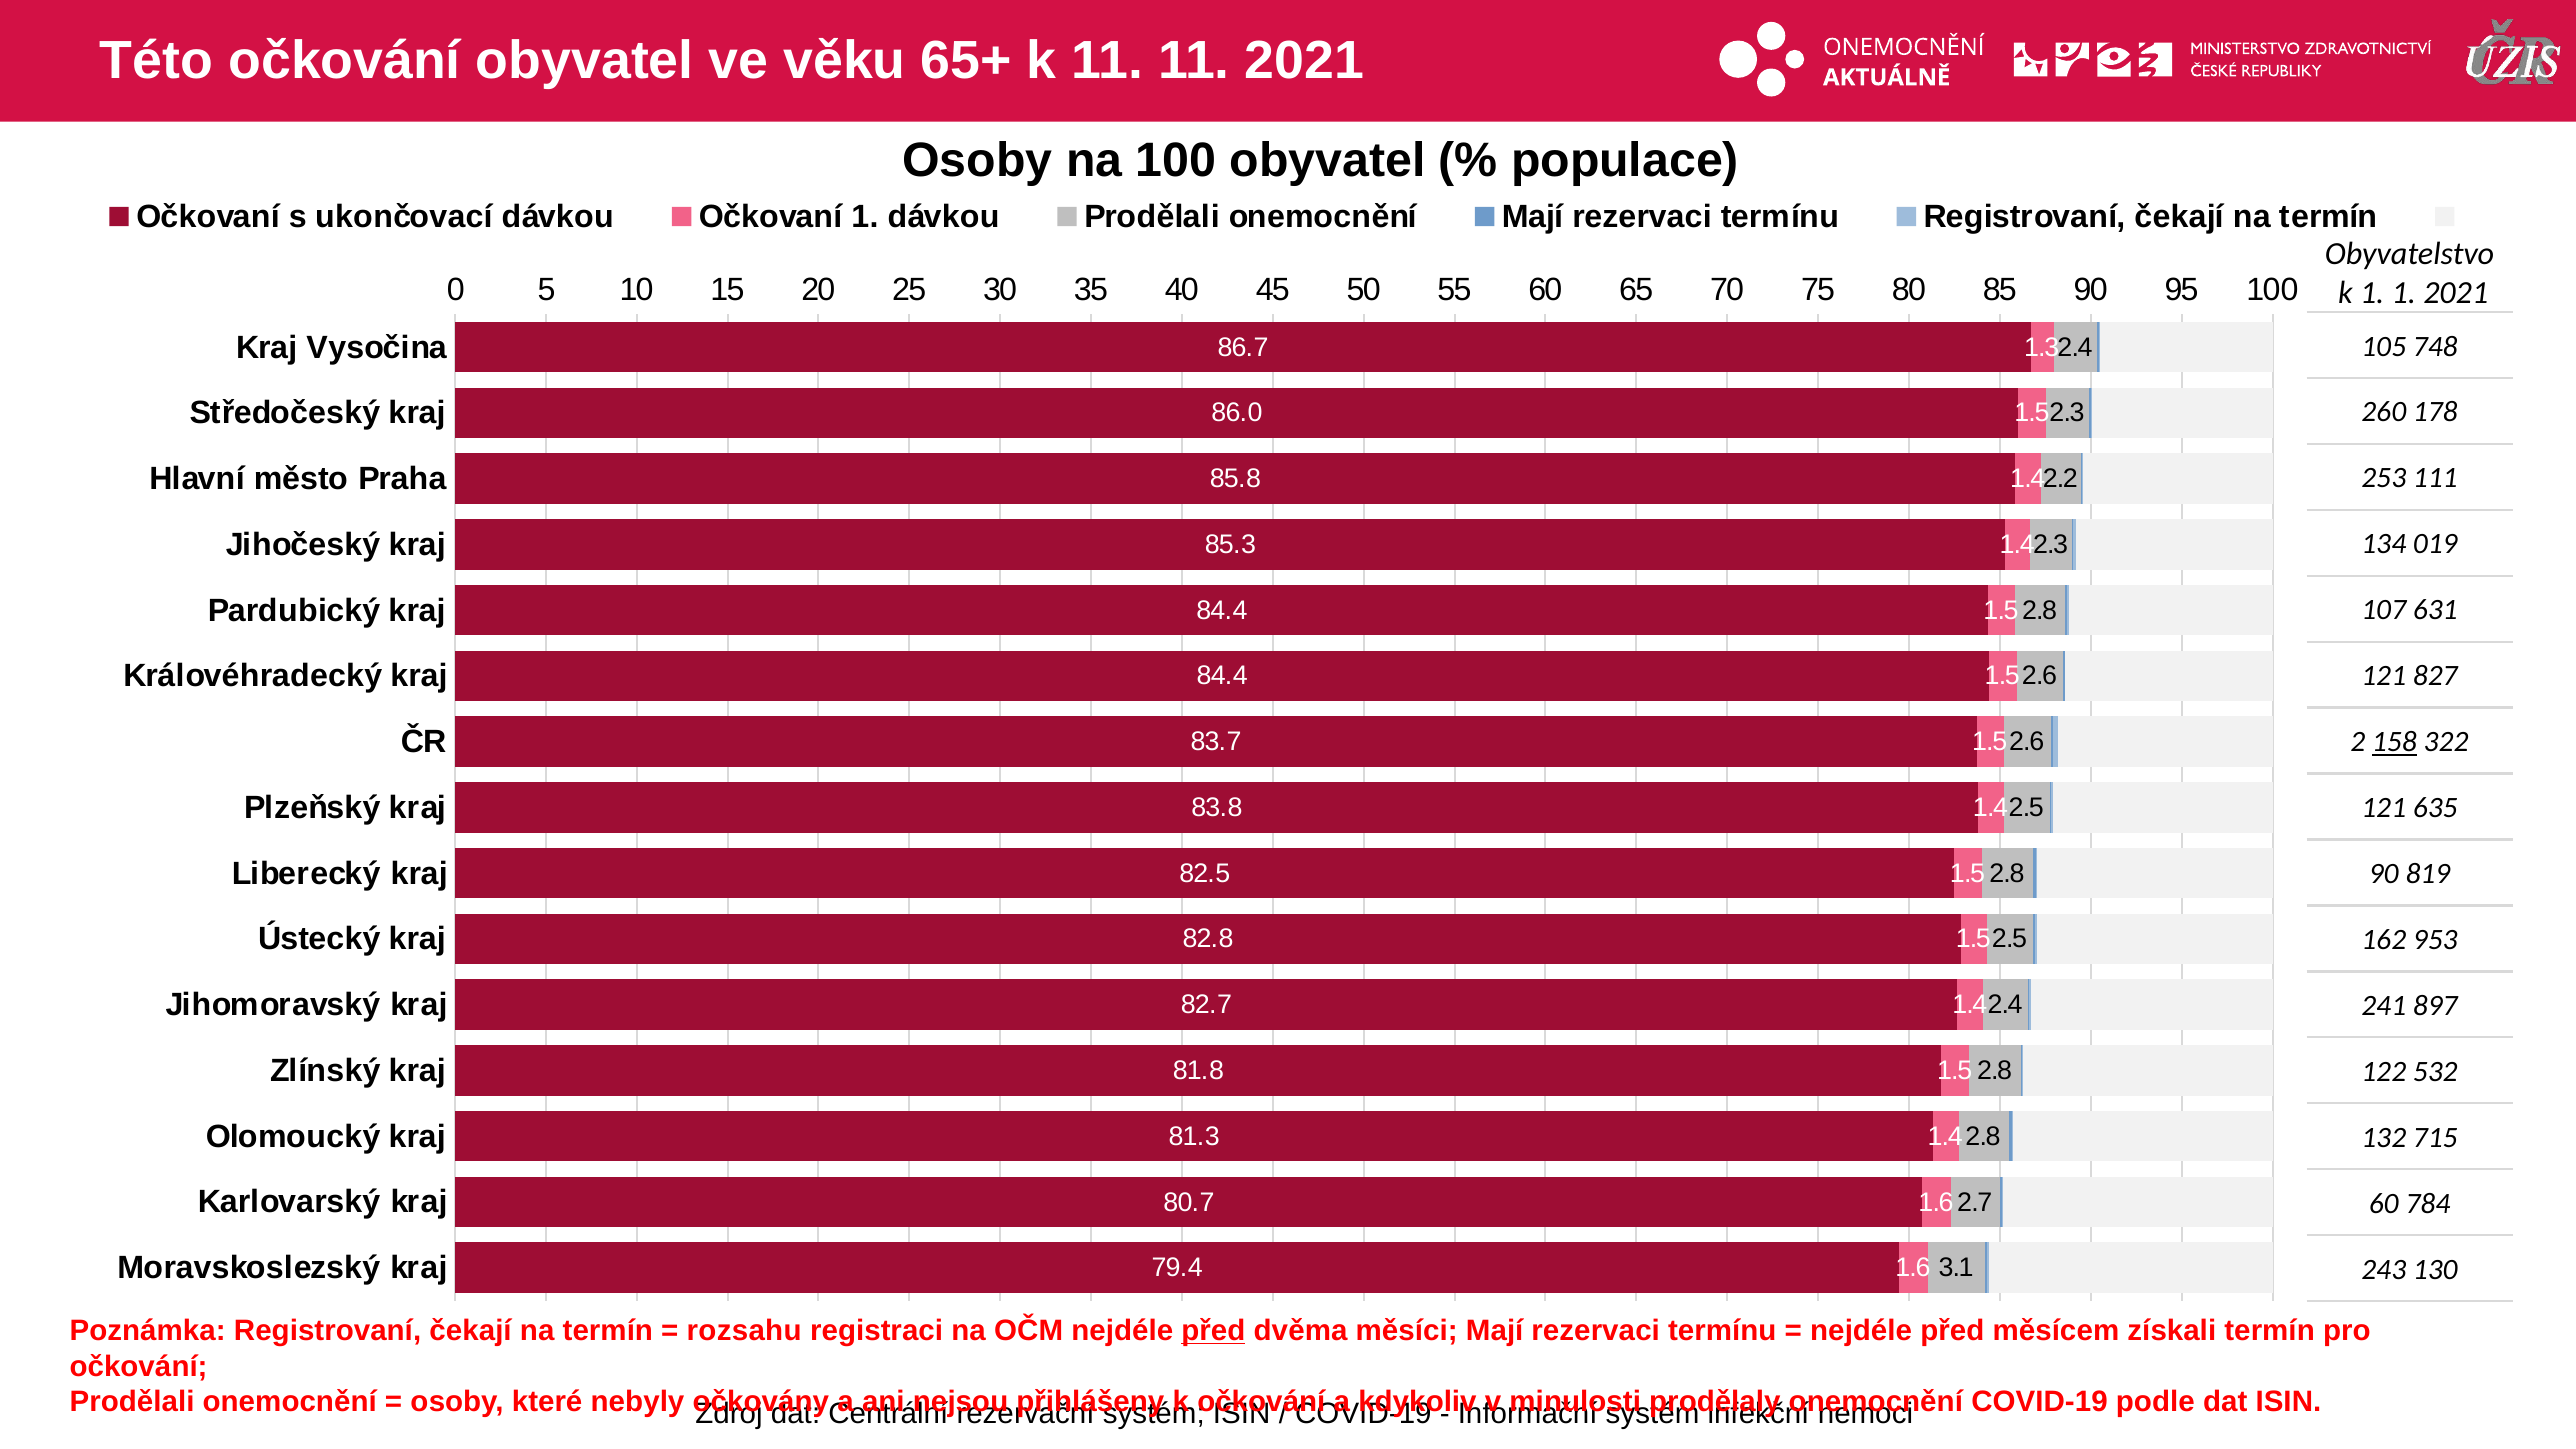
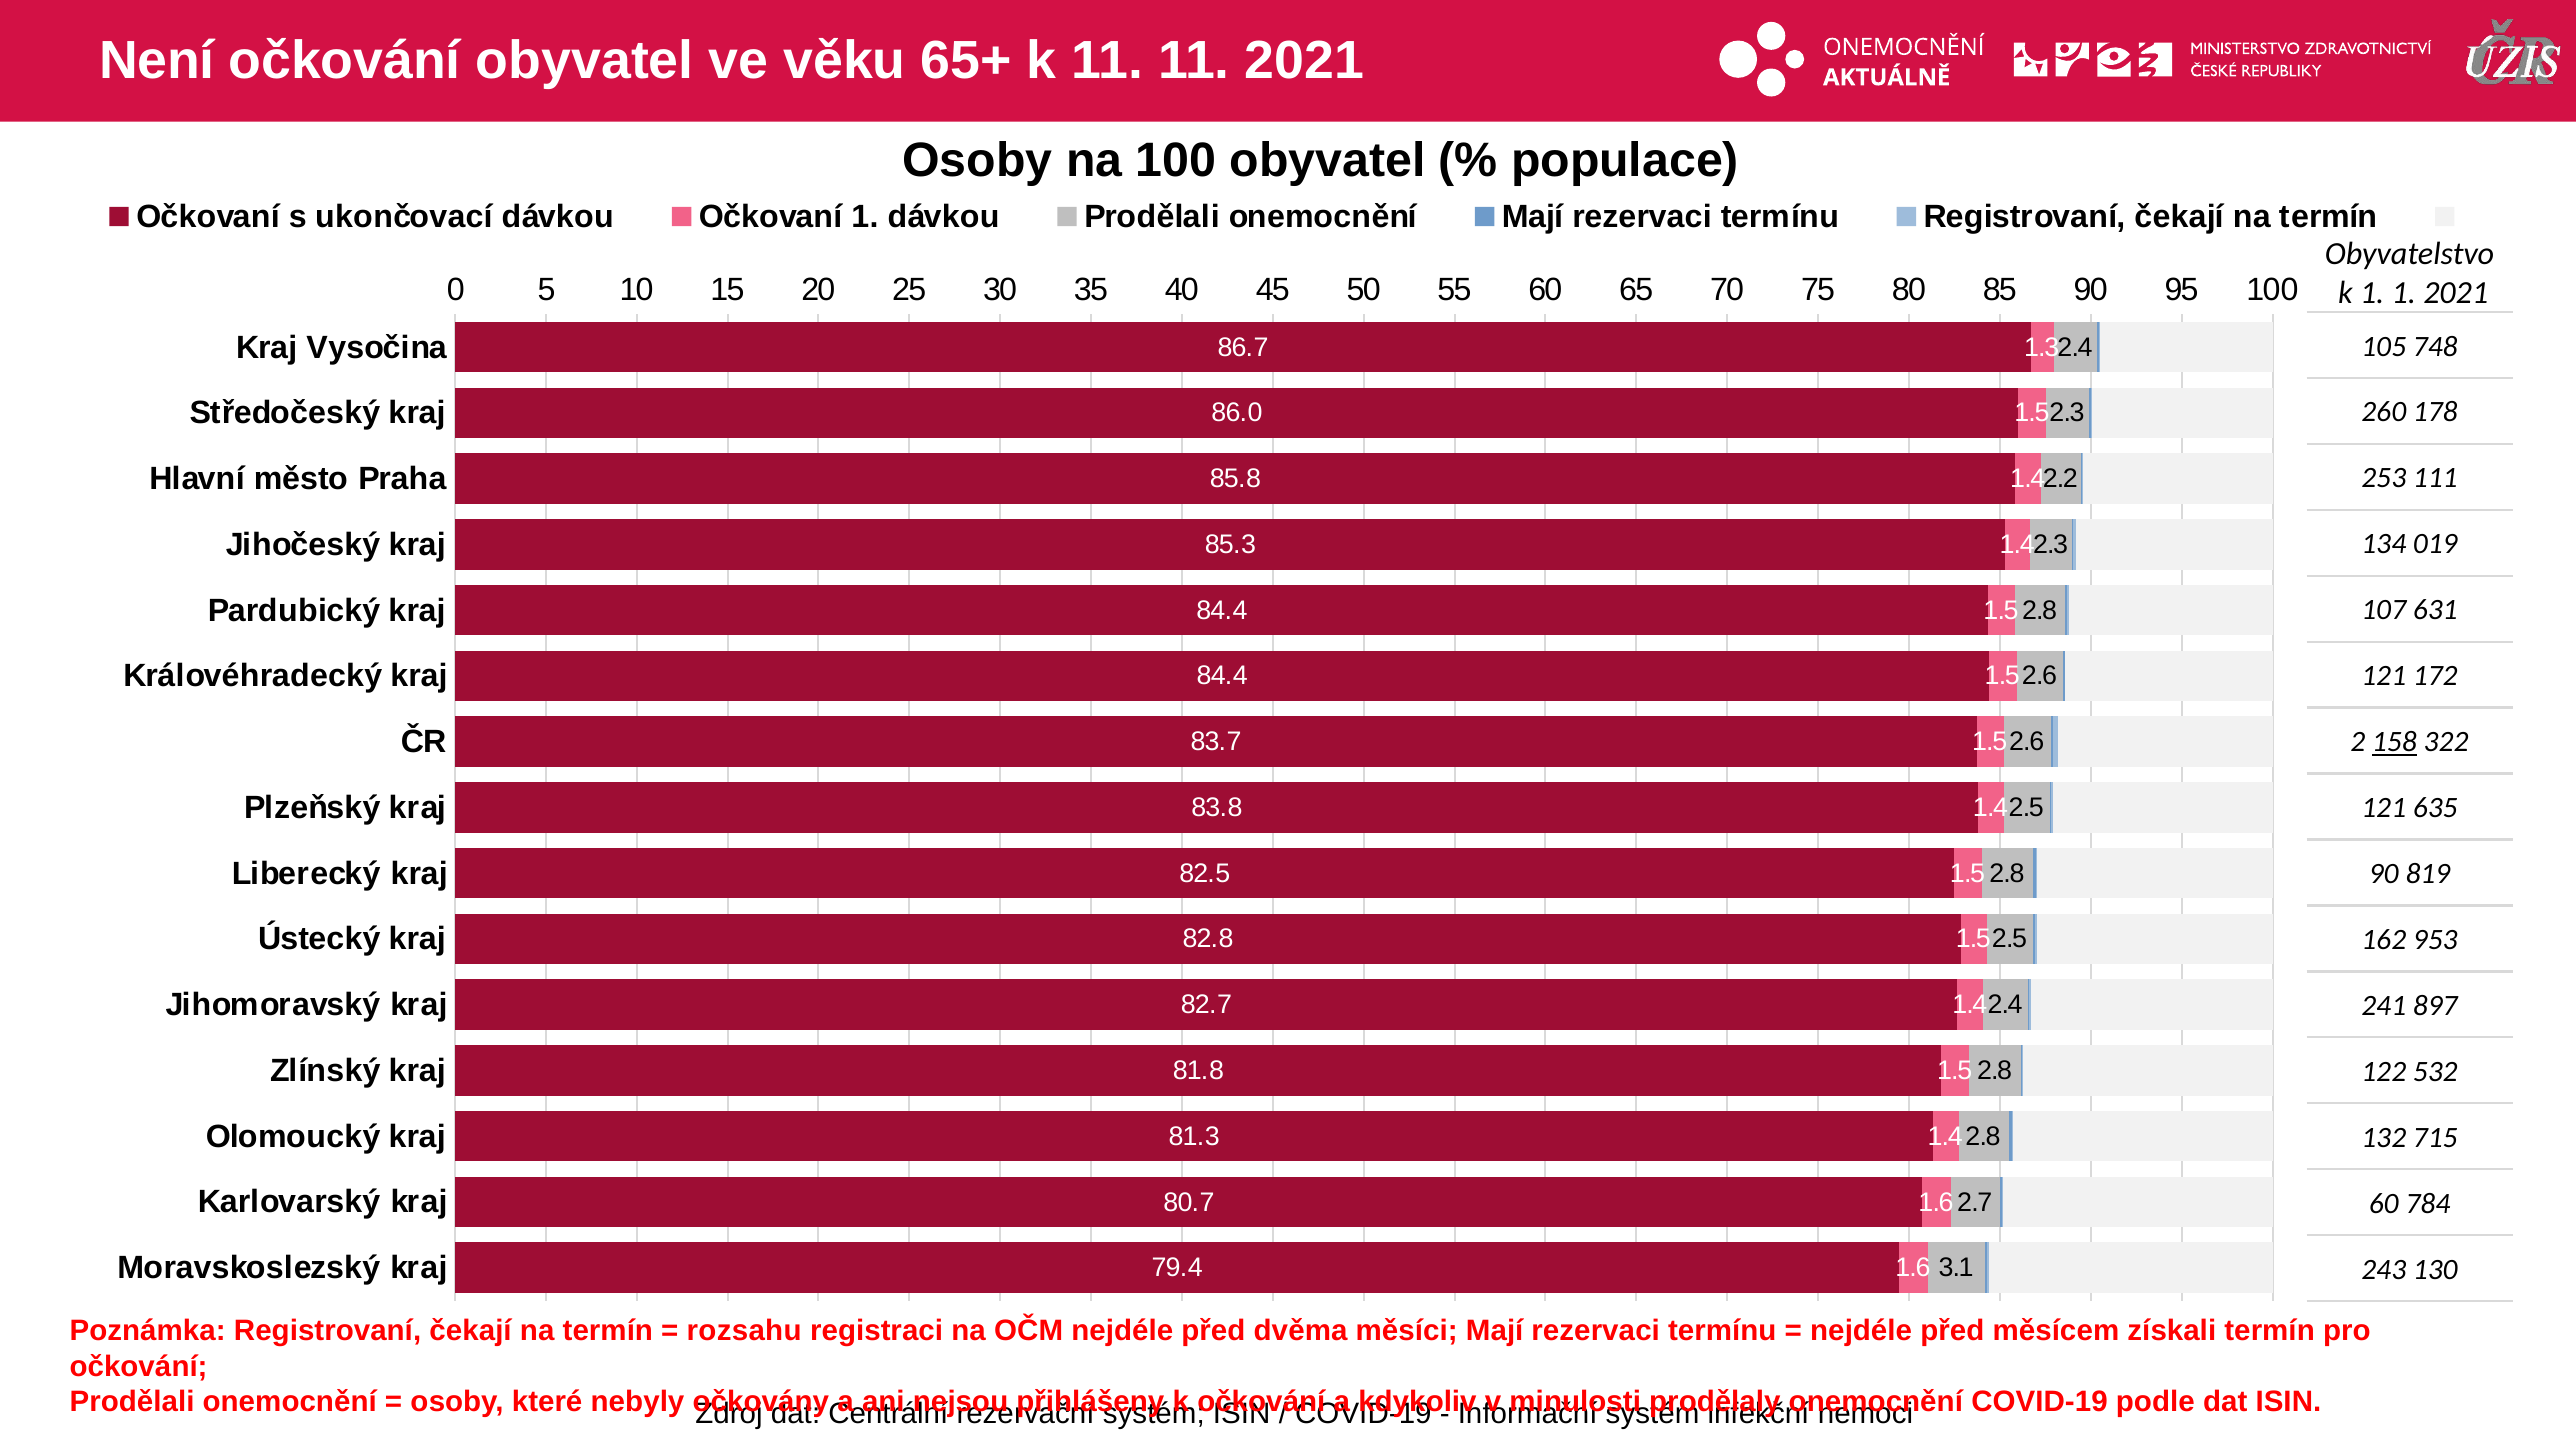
Této: Této -> Není
827: 827 -> 172
před at (1213, 1331) underline: present -> none
